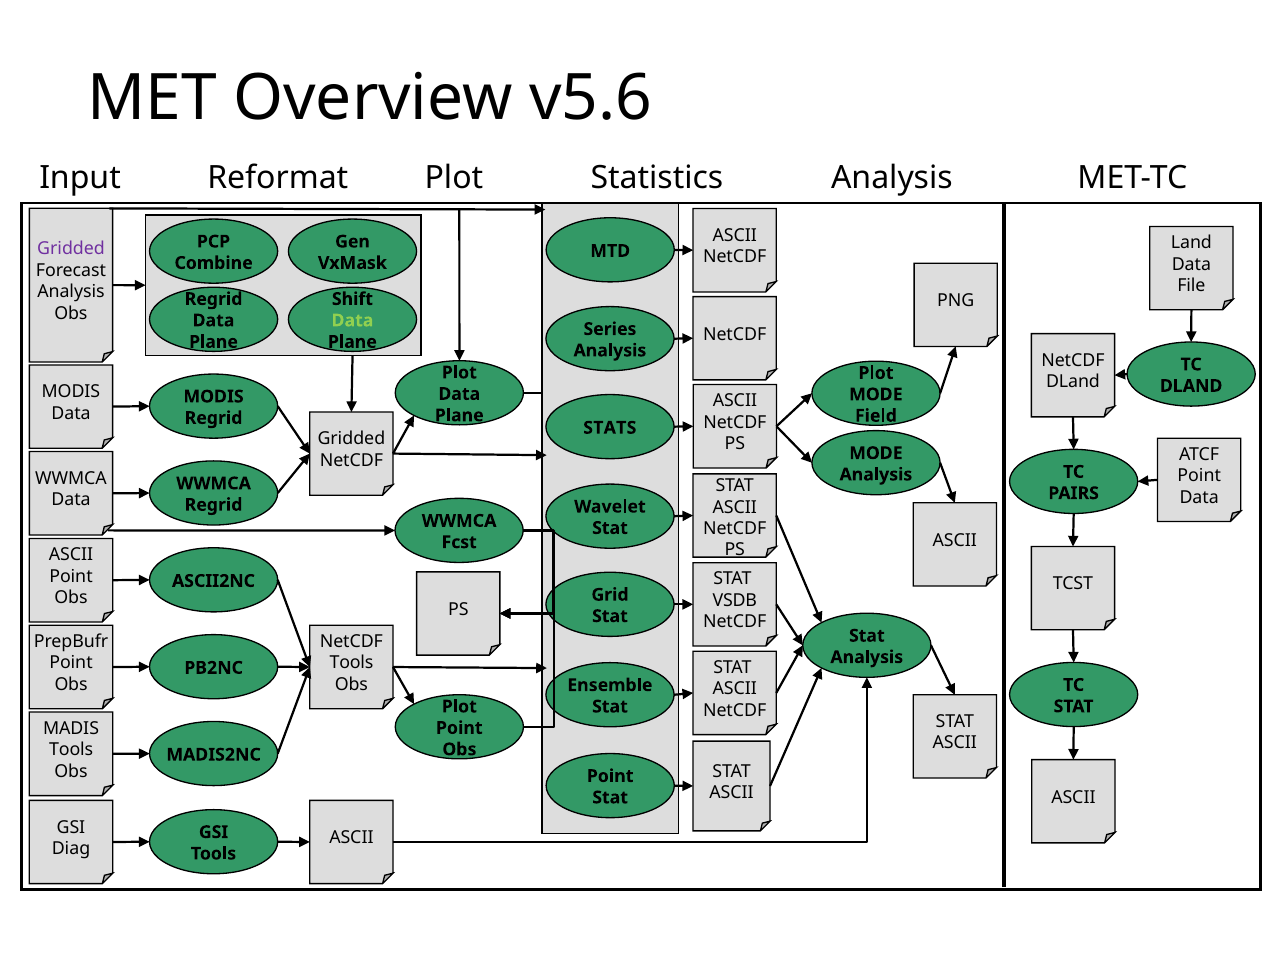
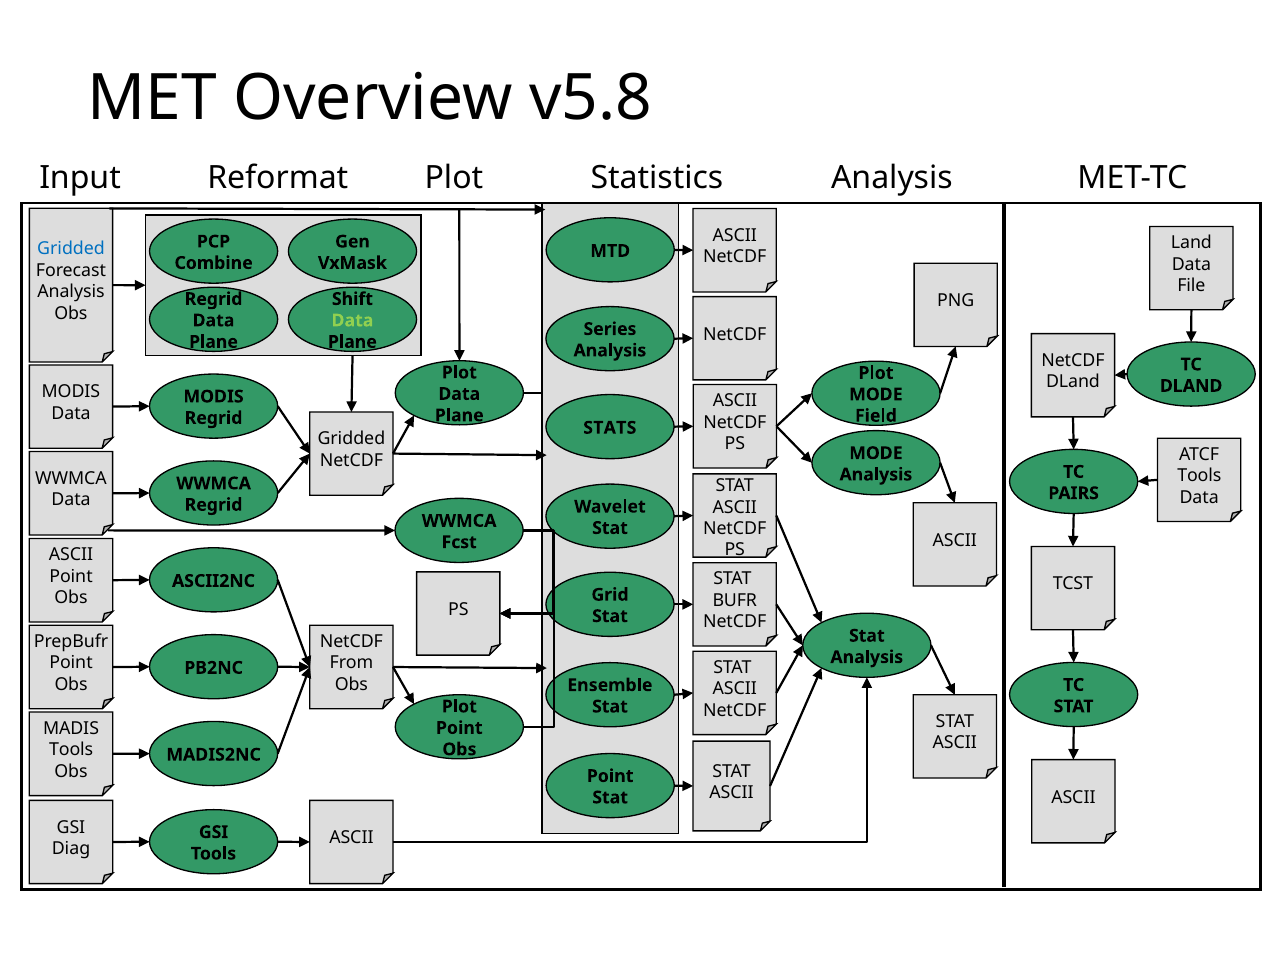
v5.6: v5.6 -> v5.8
Gridded at (71, 249) colour: purple -> blue
Point at (1199, 476): Point -> Tools
VSDB: VSDB -> BUFR
Tools at (351, 663): Tools -> From
